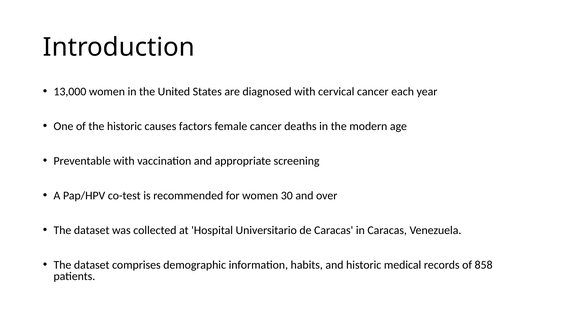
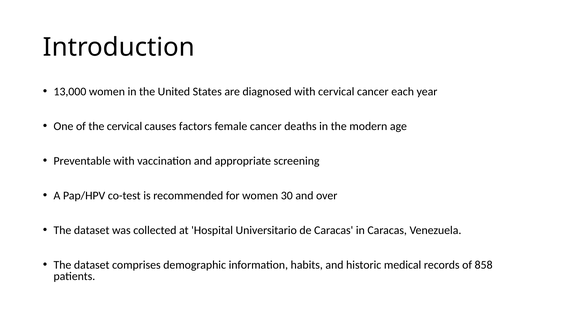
the historic: historic -> cervical
